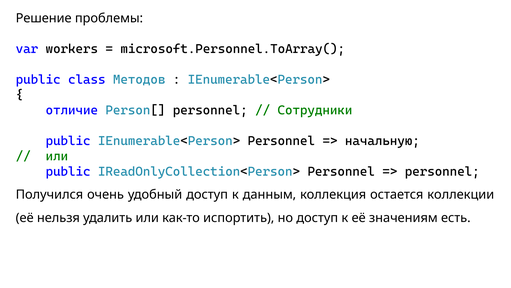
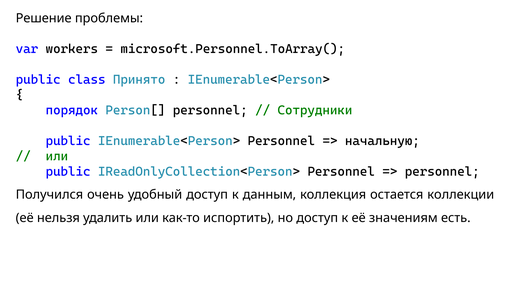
Методов: Методов -> Принято
отличие: отличие -> порядок
